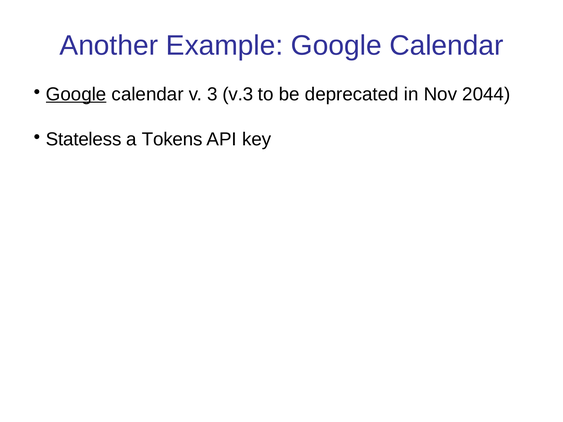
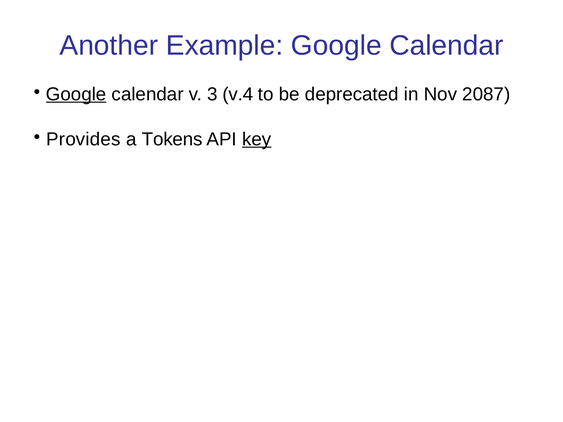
v.3: v.3 -> v.4
2044: 2044 -> 2087
Stateless: Stateless -> Provides
key underline: none -> present
